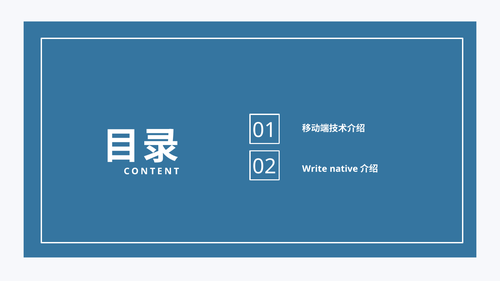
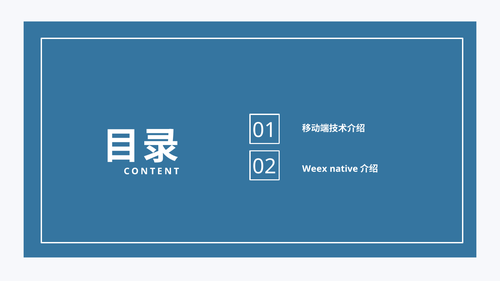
Write: Write -> Weex
